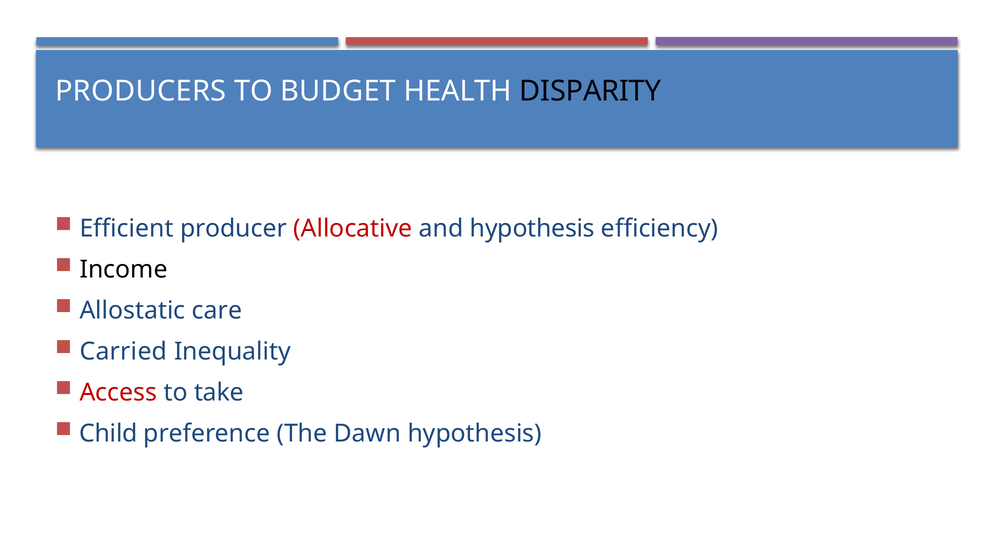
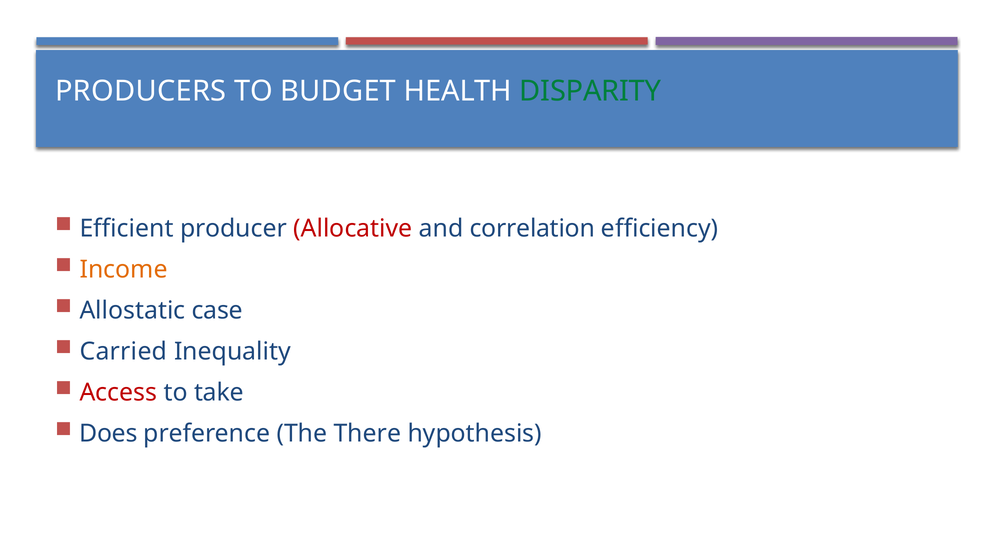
DISPARITY colour: black -> green
and hypothesis: hypothesis -> correlation
Income colour: black -> orange
care: care -> case
Child: Child -> Does
Dawn: Dawn -> There
